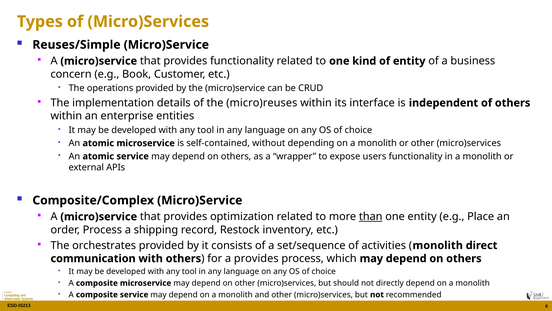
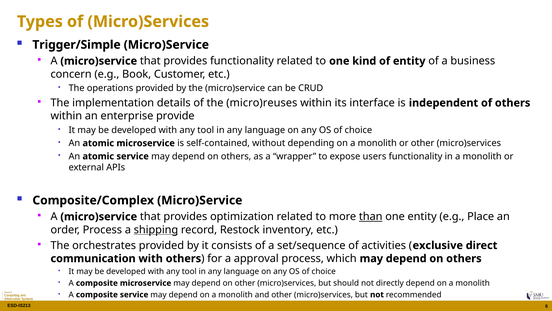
Reuses/Simple: Reuses/Simple -> Trigger/Simple
entities: entities -> provide
shipping underline: none -> present
monolith at (438, 245): monolith -> exclusive
a provides: provides -> approval
